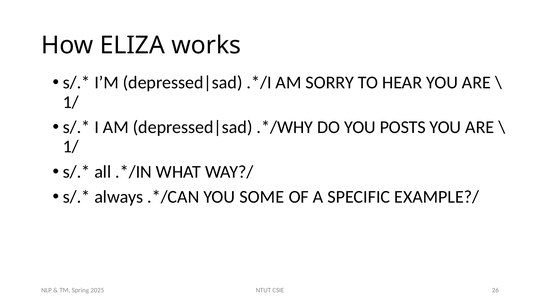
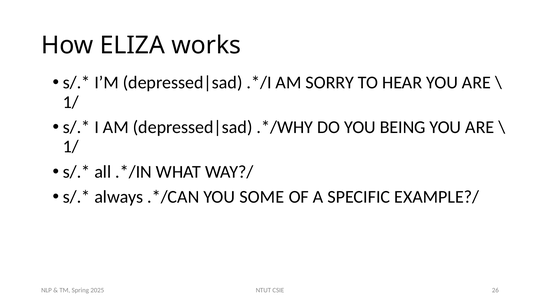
POSTS: POSTS -> BEING
